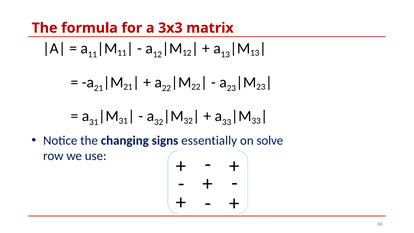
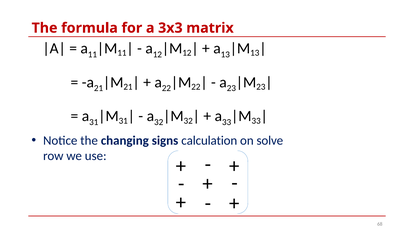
essentially: essentially -> calculation
